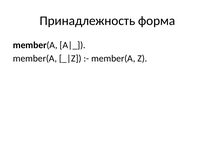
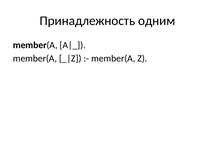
форма: форма -> одним
